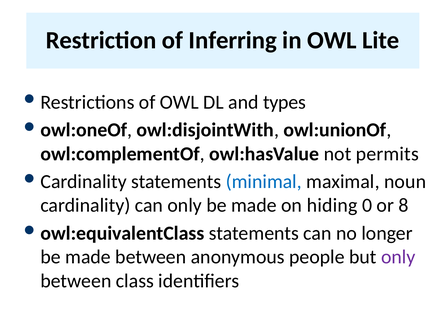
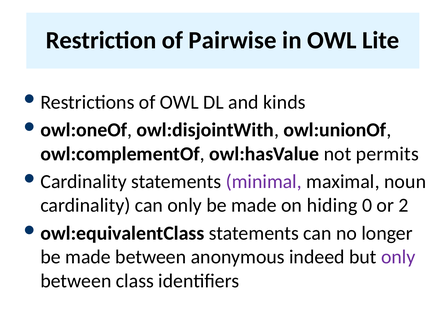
Inferring: Inferring -> Pairwise
types: types -> kinds
minimal colour: blue -> purple
8: 8 -> 2
people: people -> indeed
